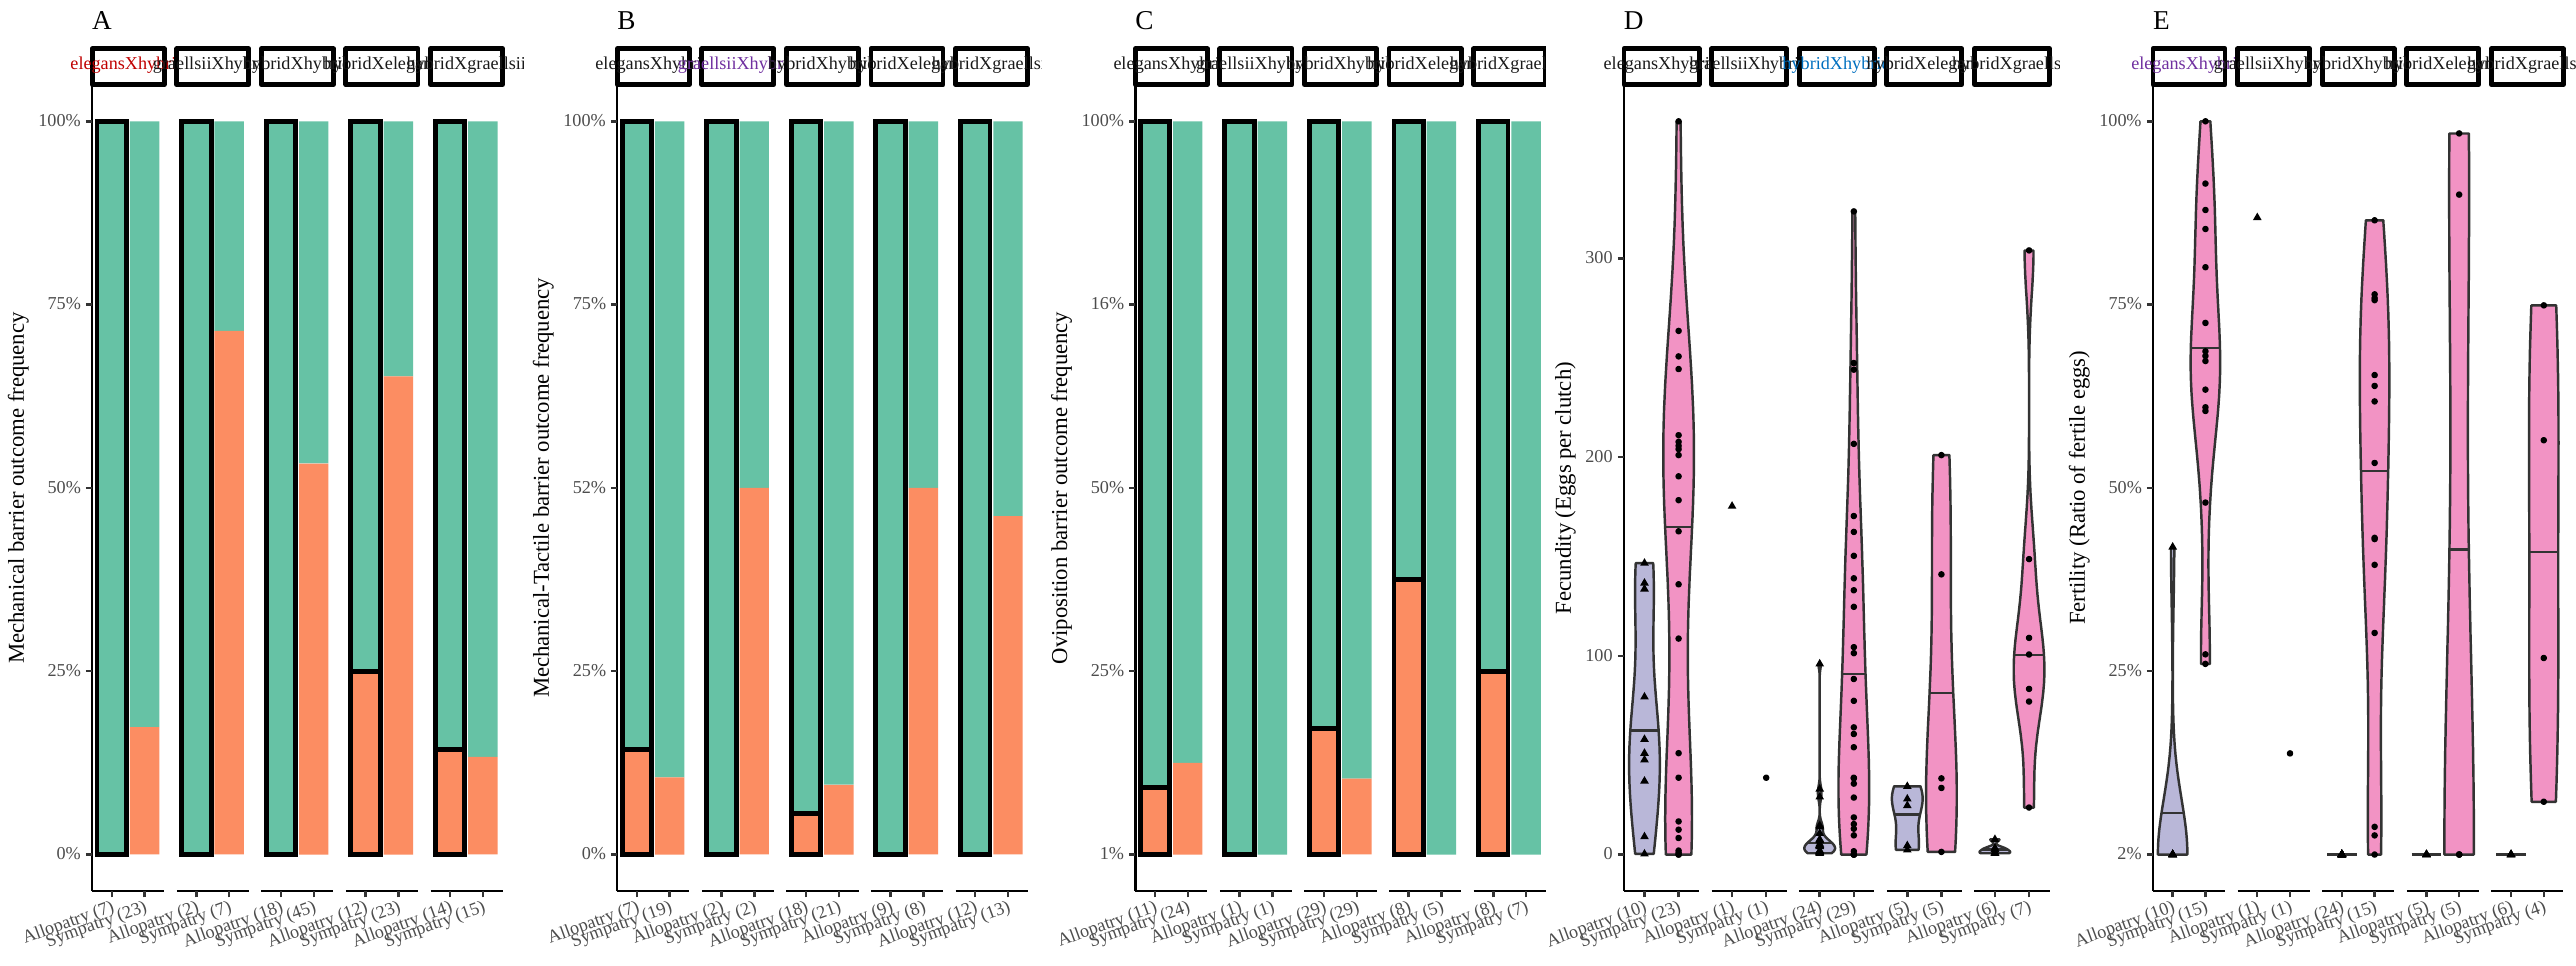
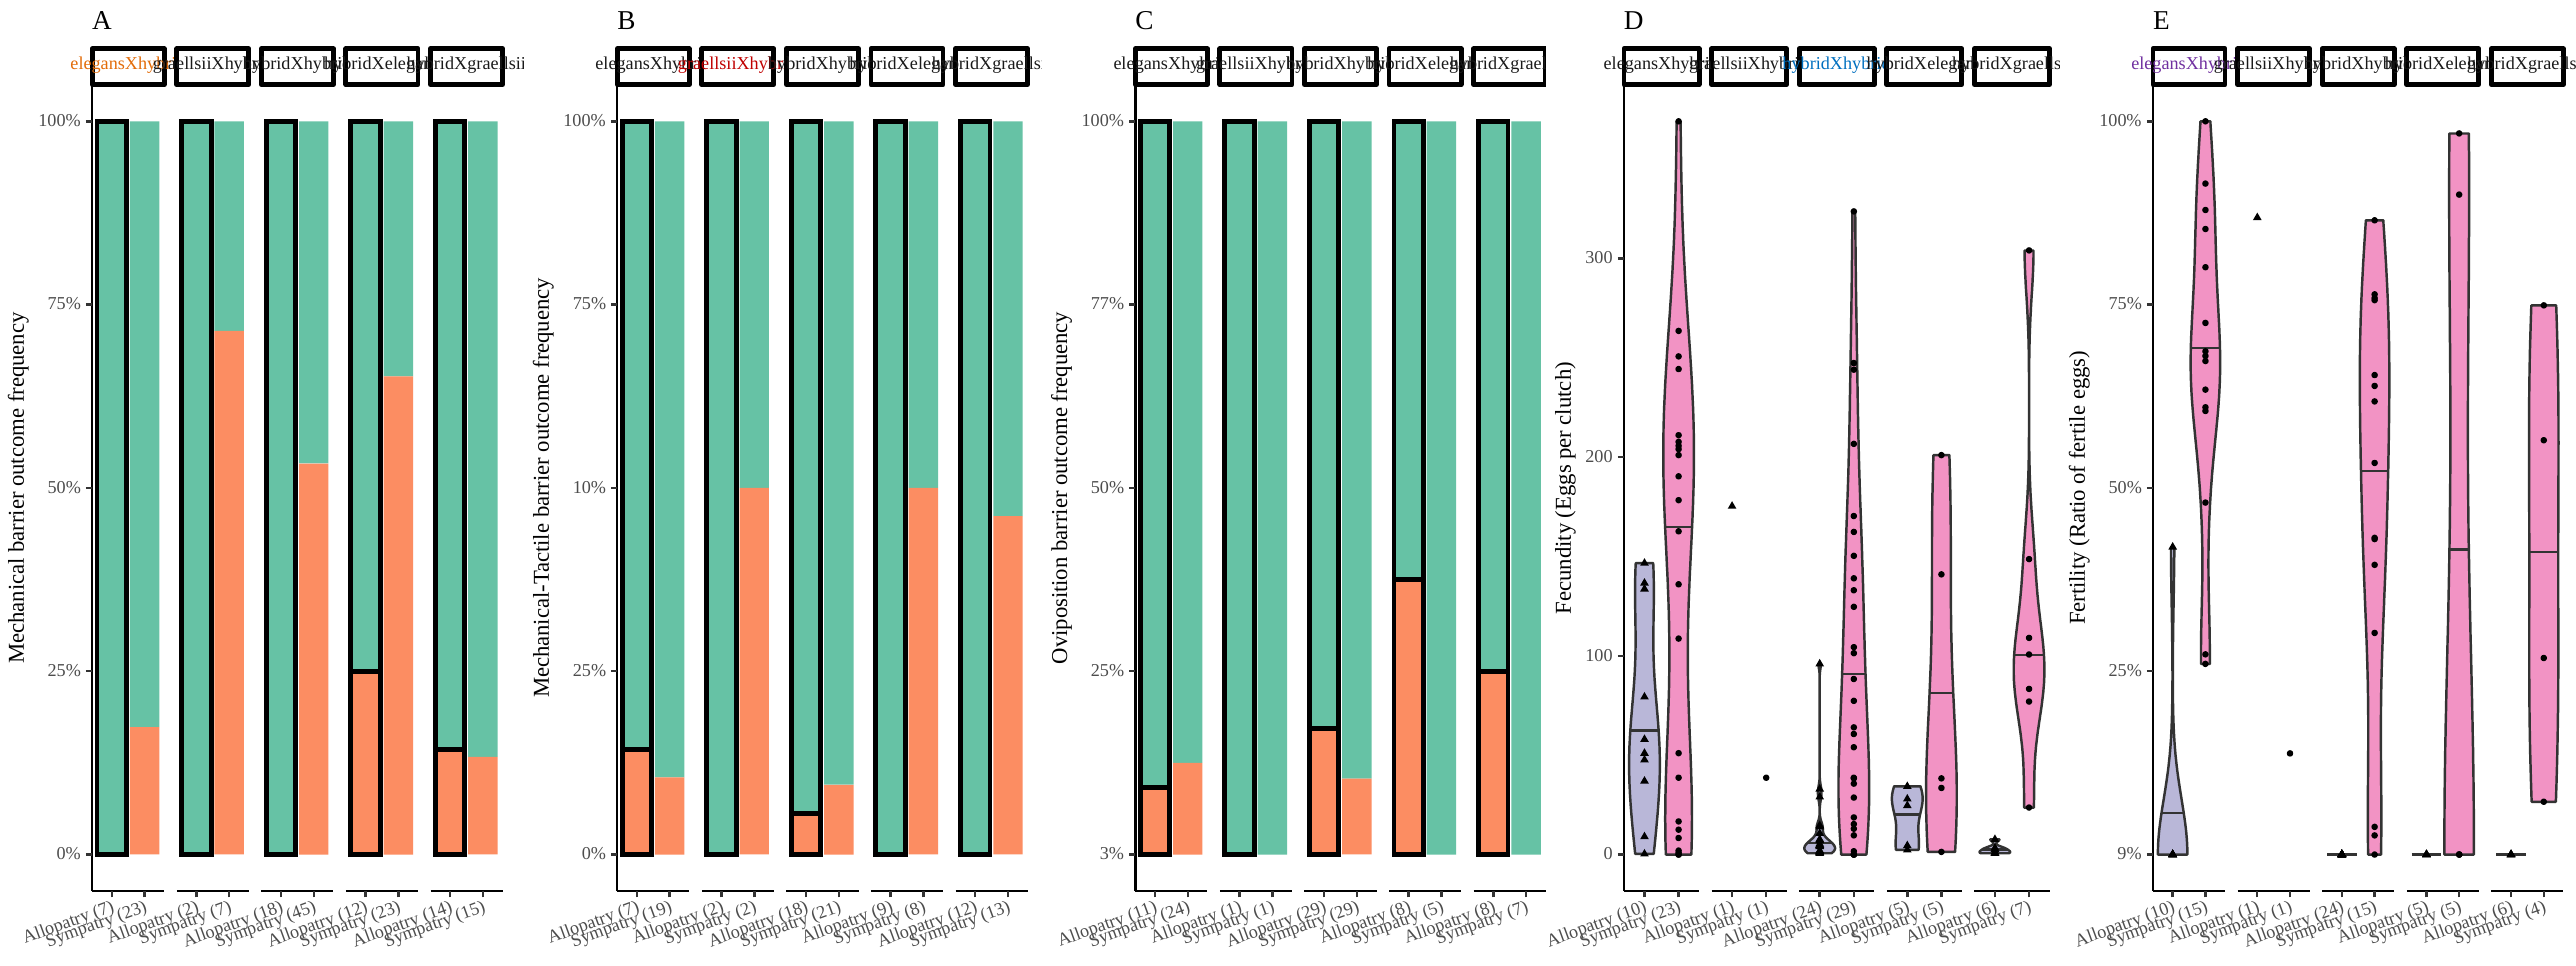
elegansXhybrid at (128, 64) colour: red -> orange
graellsiiXhybrid at (738, 64) colour: purple -> red
16%: 16% -> 77%
52%: 52% -> 10%
1%: 1% -> 3%
2%: 2% -> 9%
